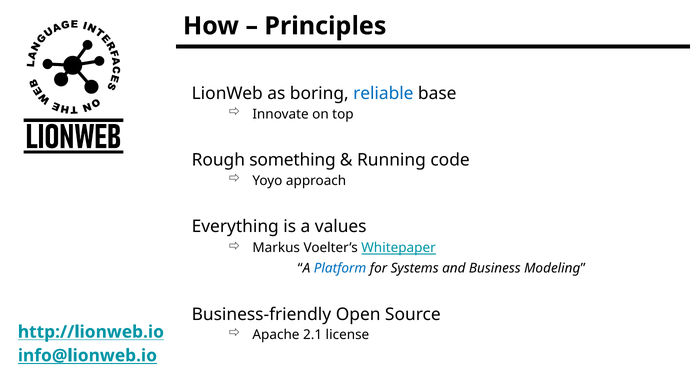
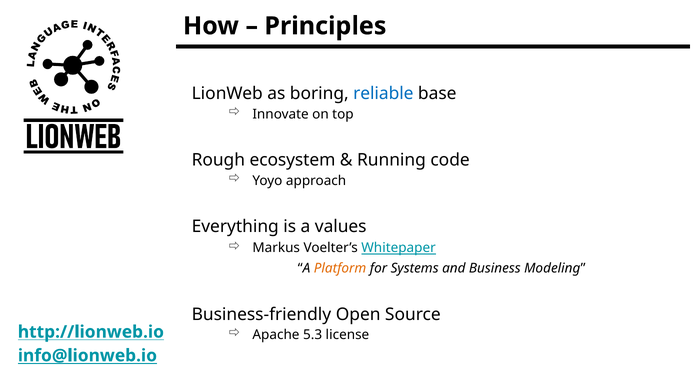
something: something -> ecosystem
Platform colour: blue -> orange
2.1: 2.1 -> 5.3
